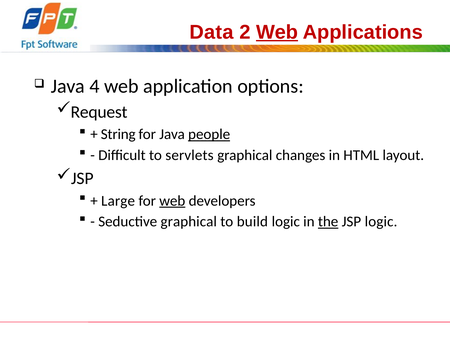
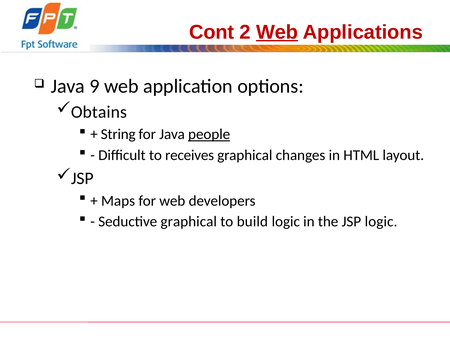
Data: Data -> Cont
4: 4 -> 9
Request: Request -> Obtains
servlets: servlets -> receives
Large: Large -> Maps
web at (172, 201) underline: present -> none
the underline: present -> none
